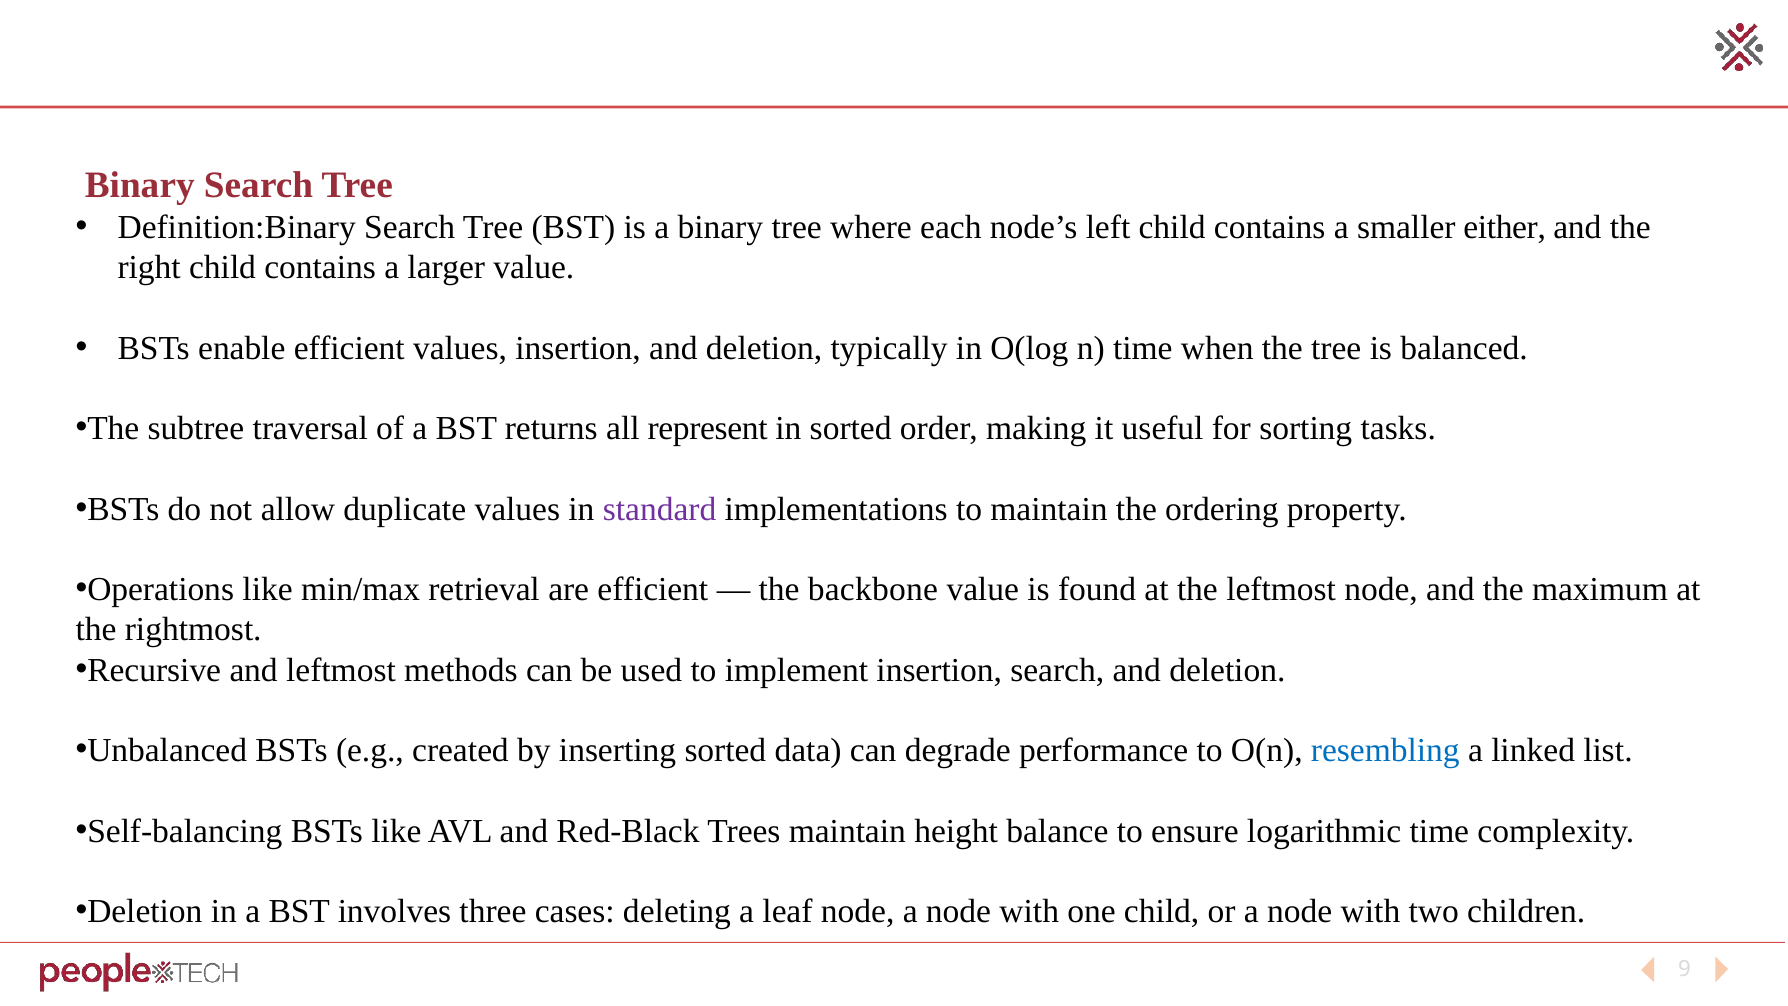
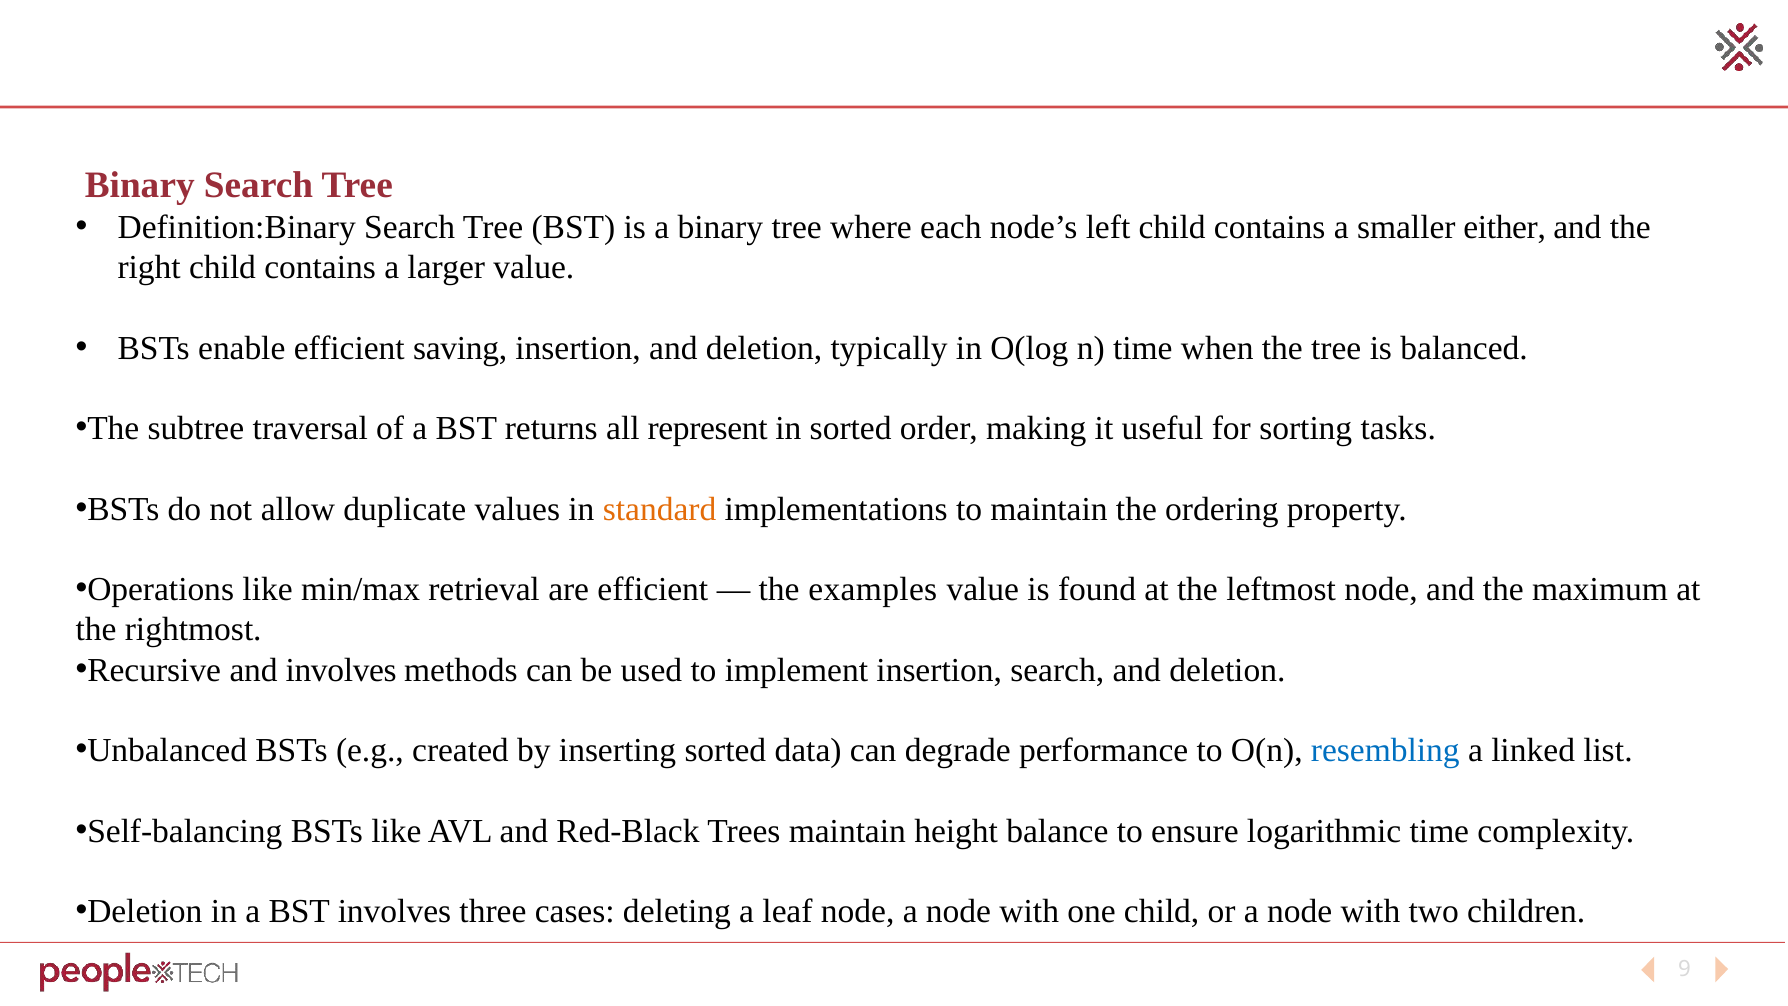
efficient values: values -> saving
standard colour: purple -> orange
backbone: backbone -> examples
and leftmost: leftmost -> involves
